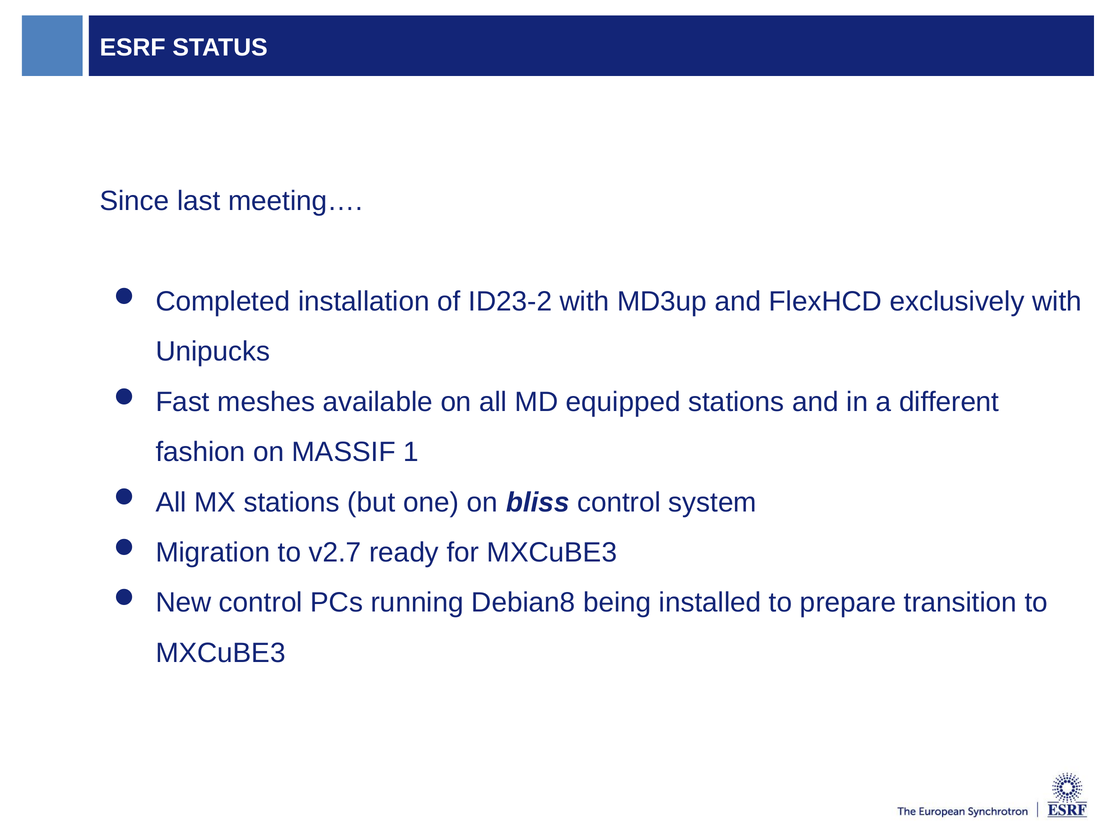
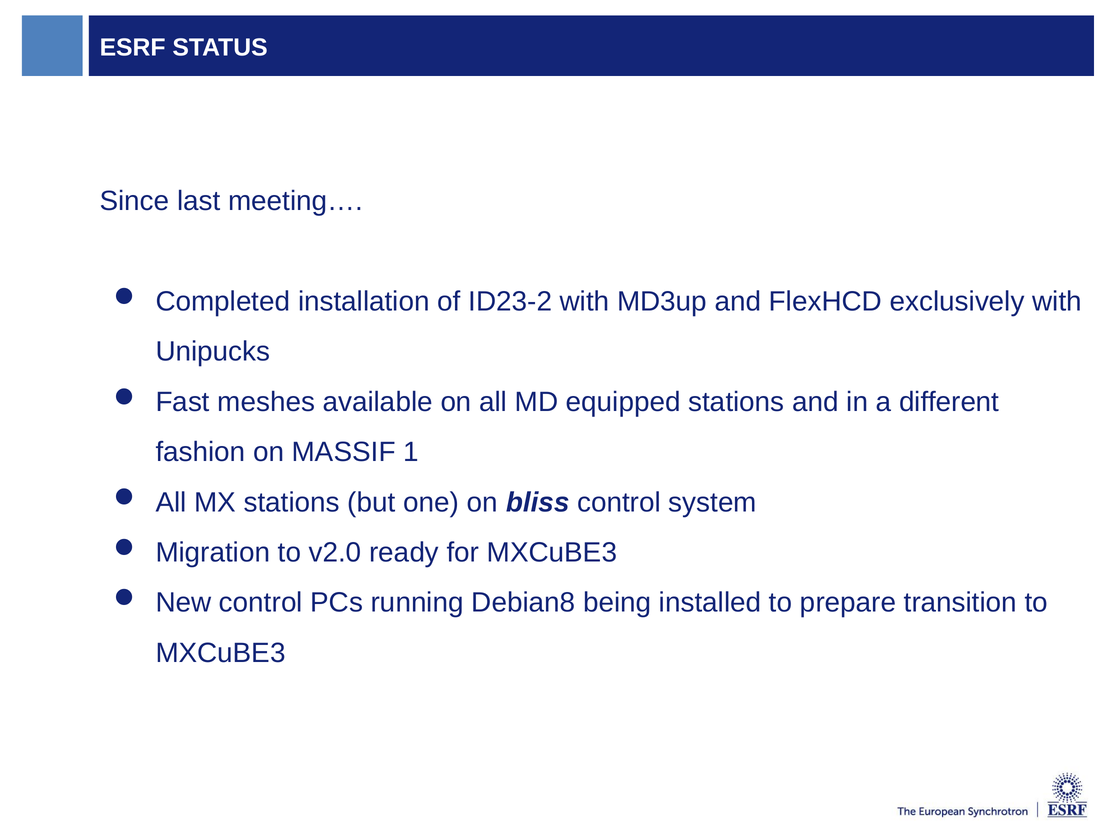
v2.7: v2.7 -> v2.0
